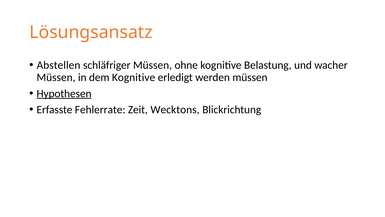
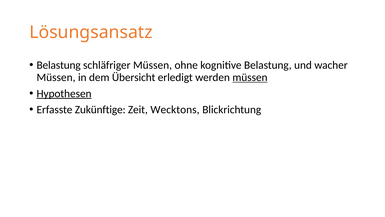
Abstellen at (59, 65): Abstellen -> Belastung
dem Kognitive: Kognitive -> Übersicht
müssen at (250, 77) underline: none -> present
Fehlerrate: Fehlerrate -> Zukünftige
